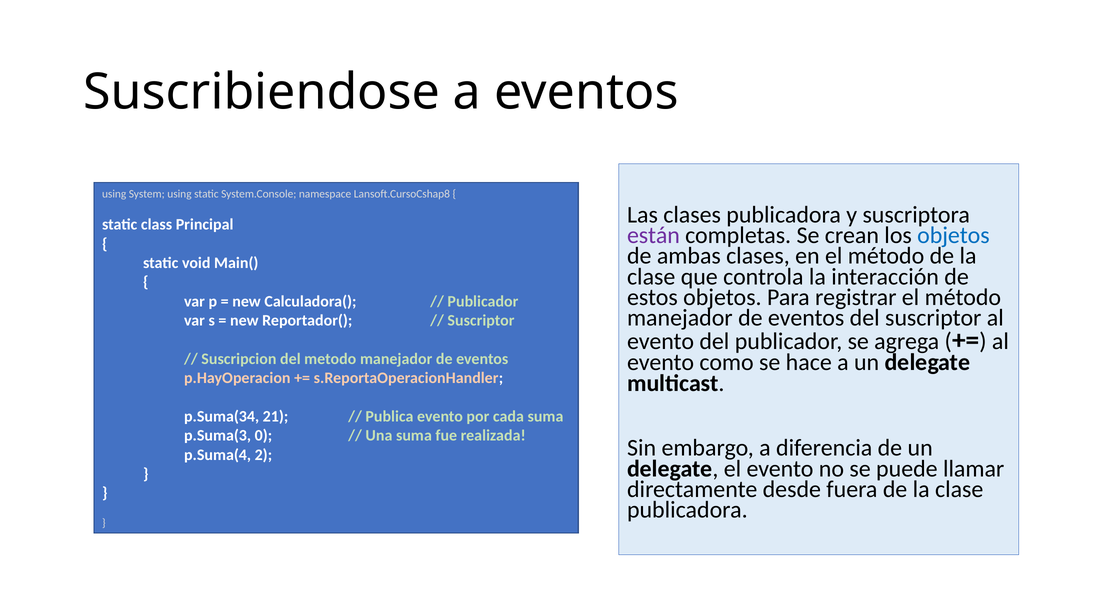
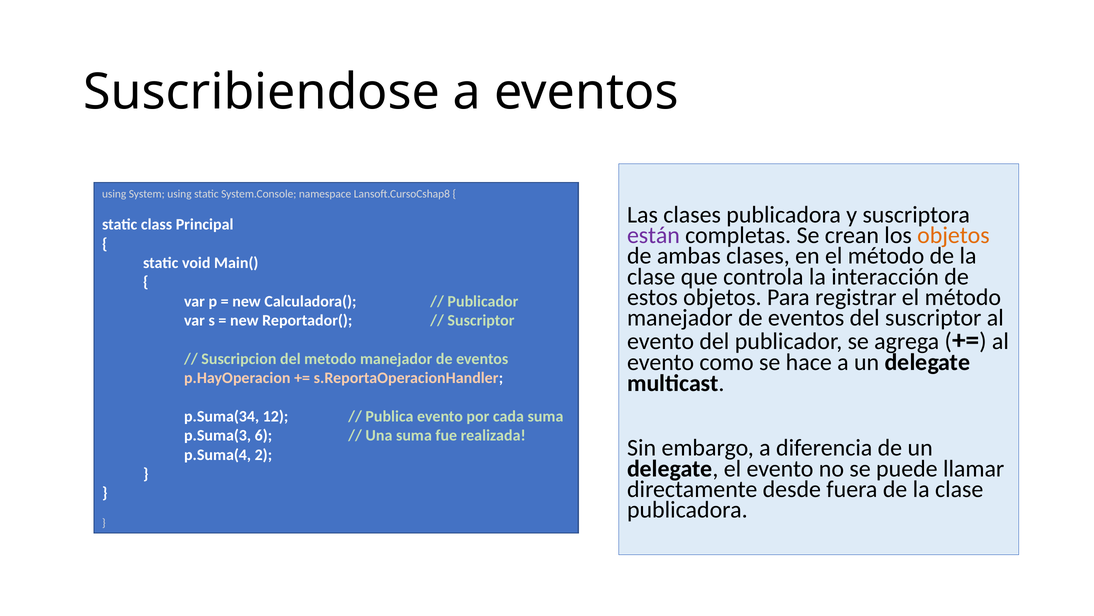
objetos at (953, 235) colour: blue -> orange
21: 21 -> 12
0: 0 -> 6
